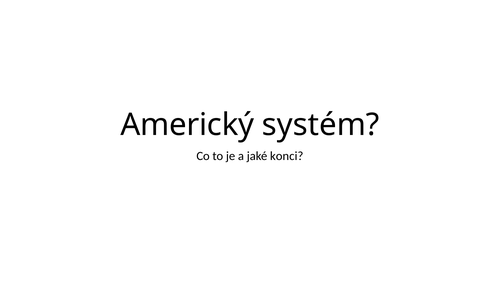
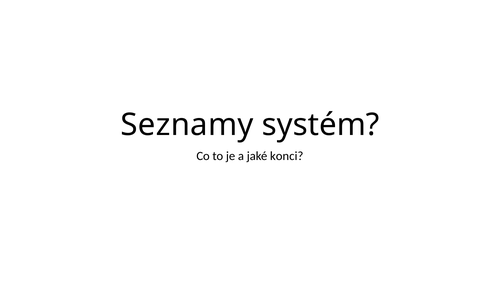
Americký: Americký -> Seznamy
